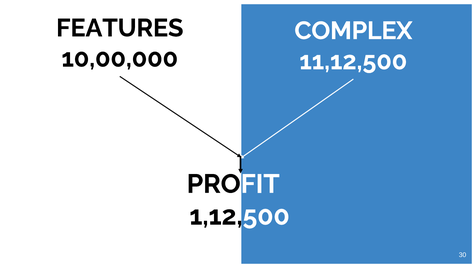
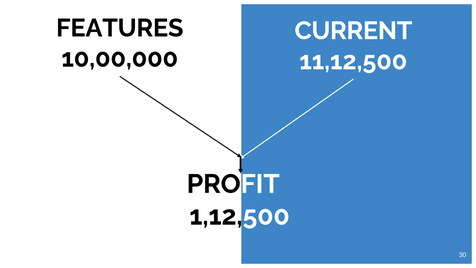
COMPLEX: COMPLEX -> CURRENT
